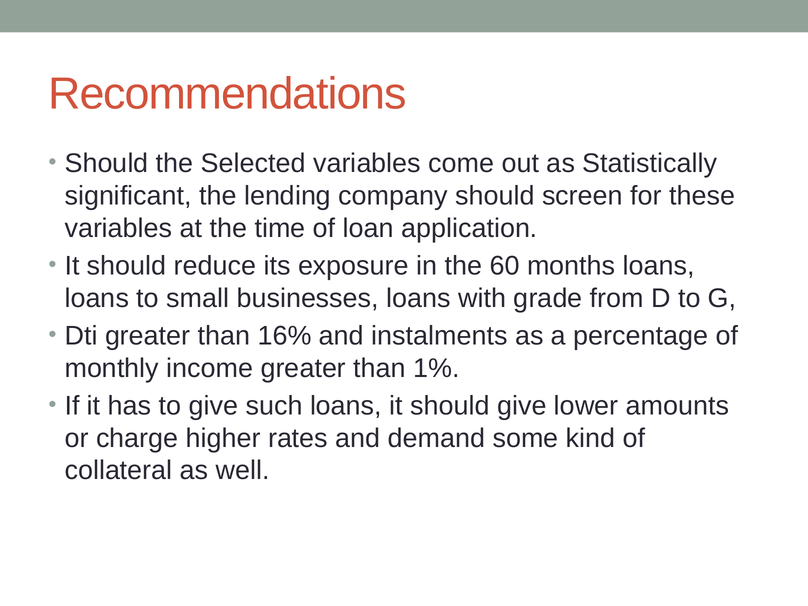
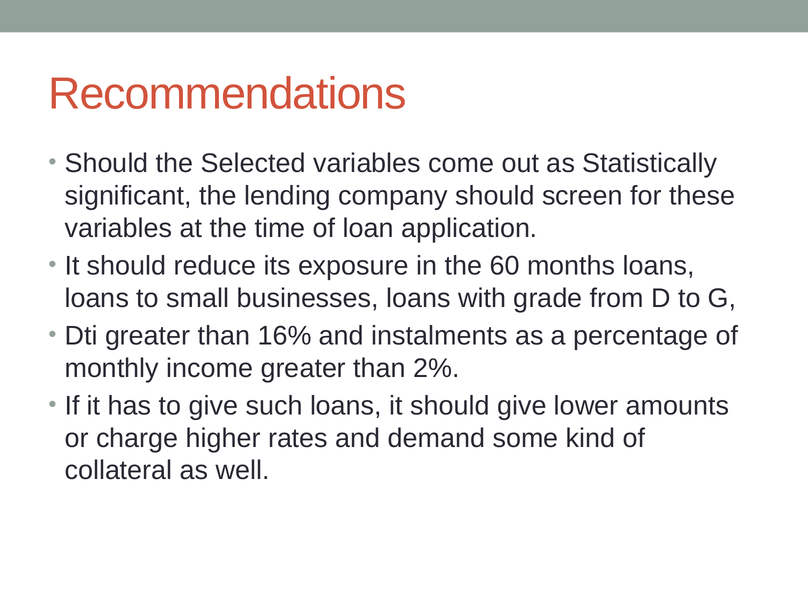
1%: 1% -> 2%
